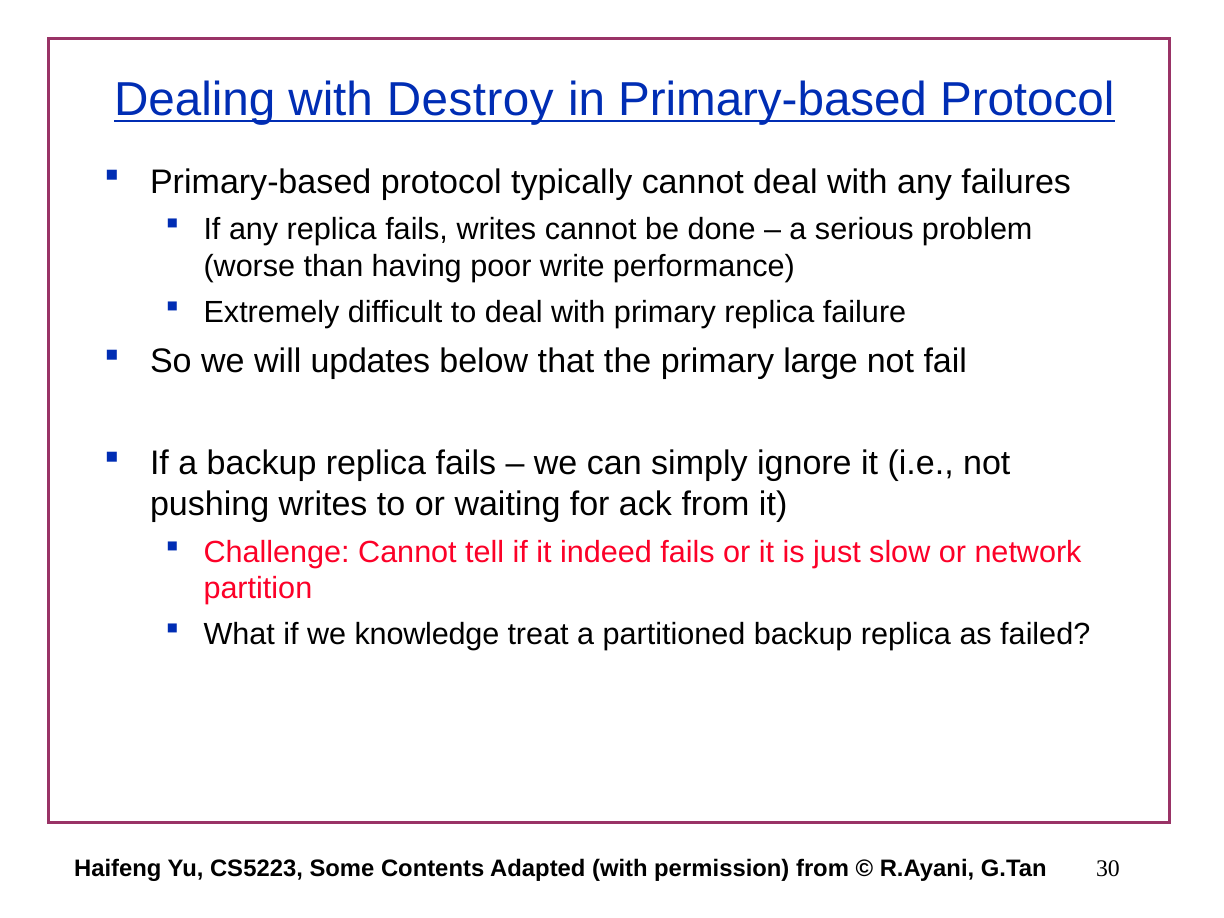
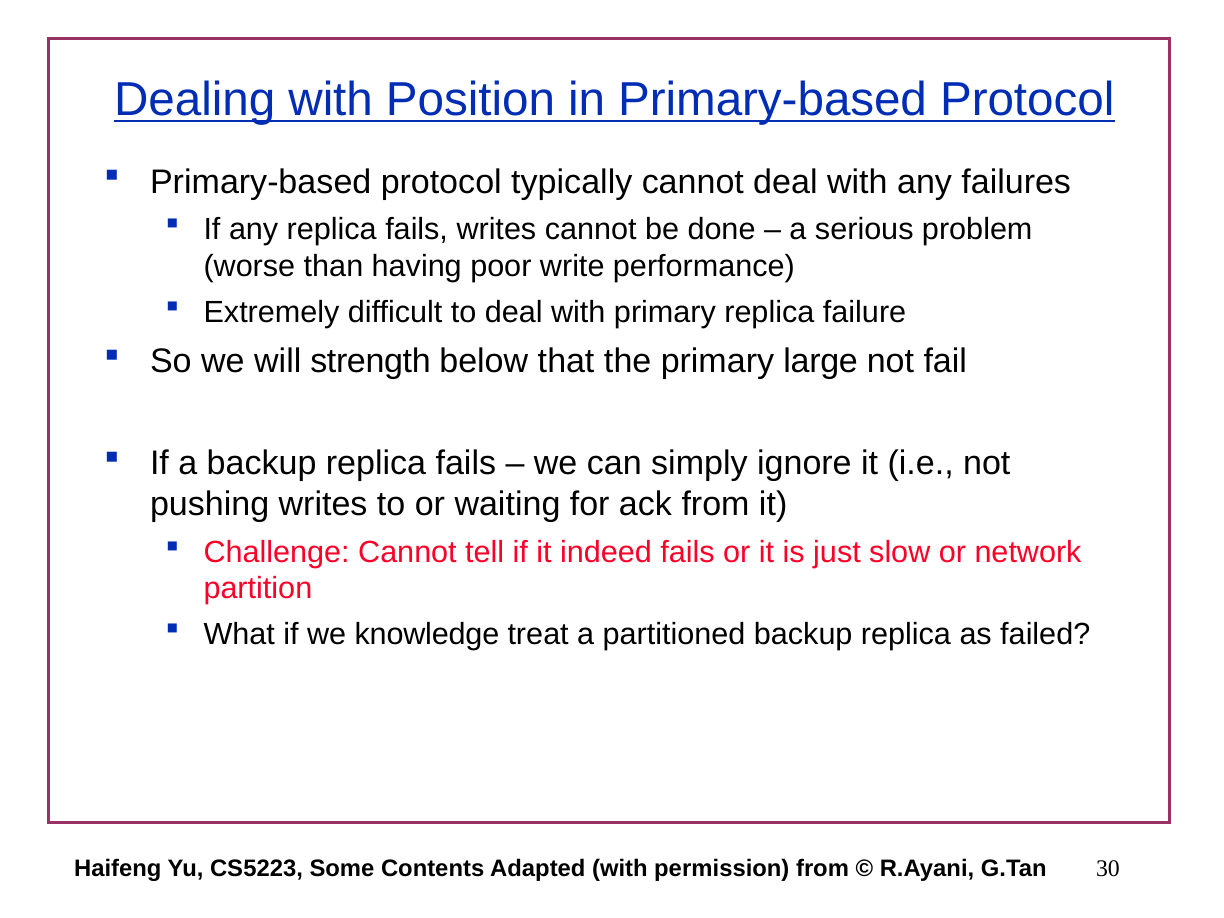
Destroy: Destroy -> Position
updates: updates -> strength
